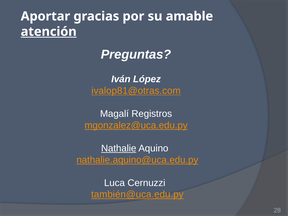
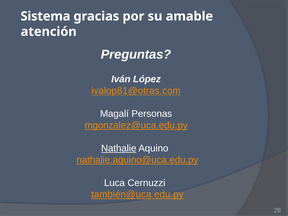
Aportar: Aportar -> Sistema
atención underline: present -> none
Registros: Registros -> Personas
